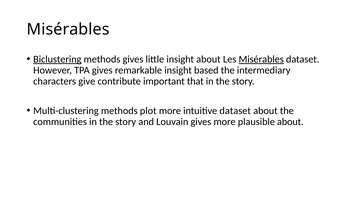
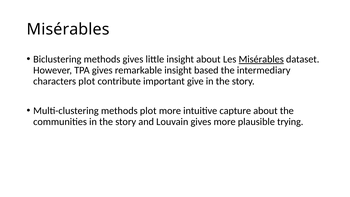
Biclustering underline: present -> none
characters give: give -> plot
that: that -> give
intuitive dataset: dataset -> capture
plausible about: about -> trying
